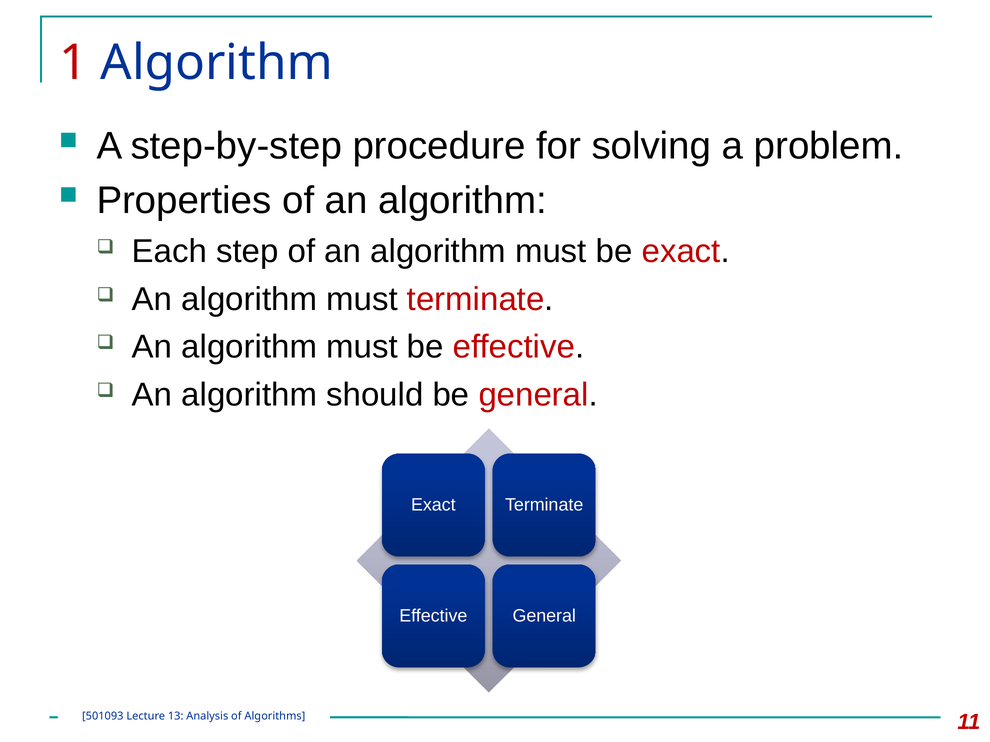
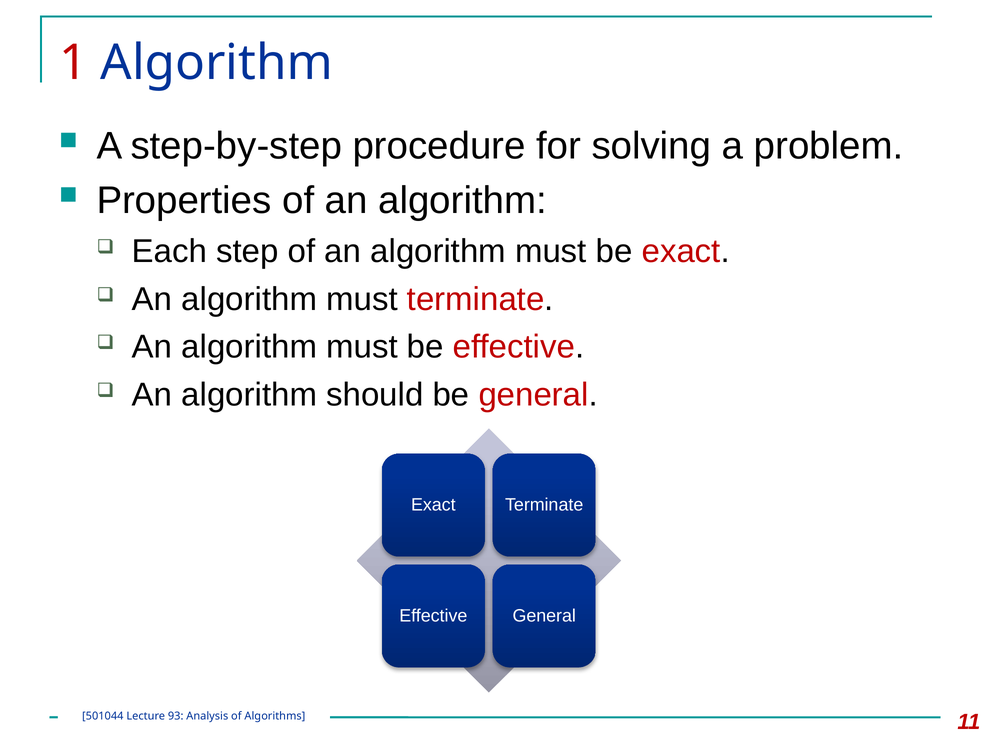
501093: 501093 -> 501044
13: 13 -> 93
